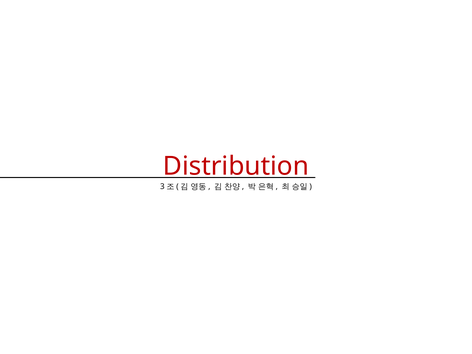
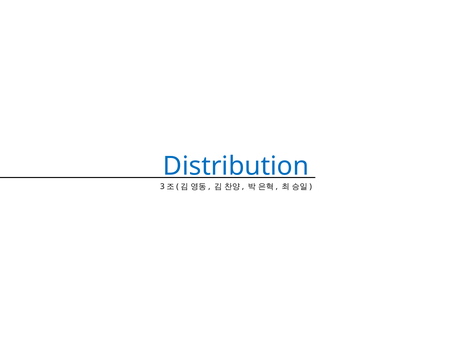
Distribution colour: red -> blue
